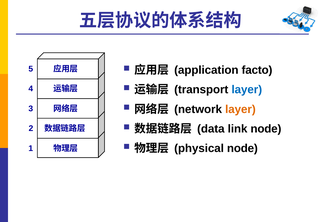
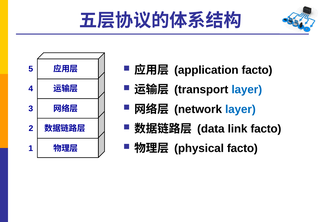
layer at (240, 109) colour: orange -> blue
link node: node -> facto
physical node: node -> facto
